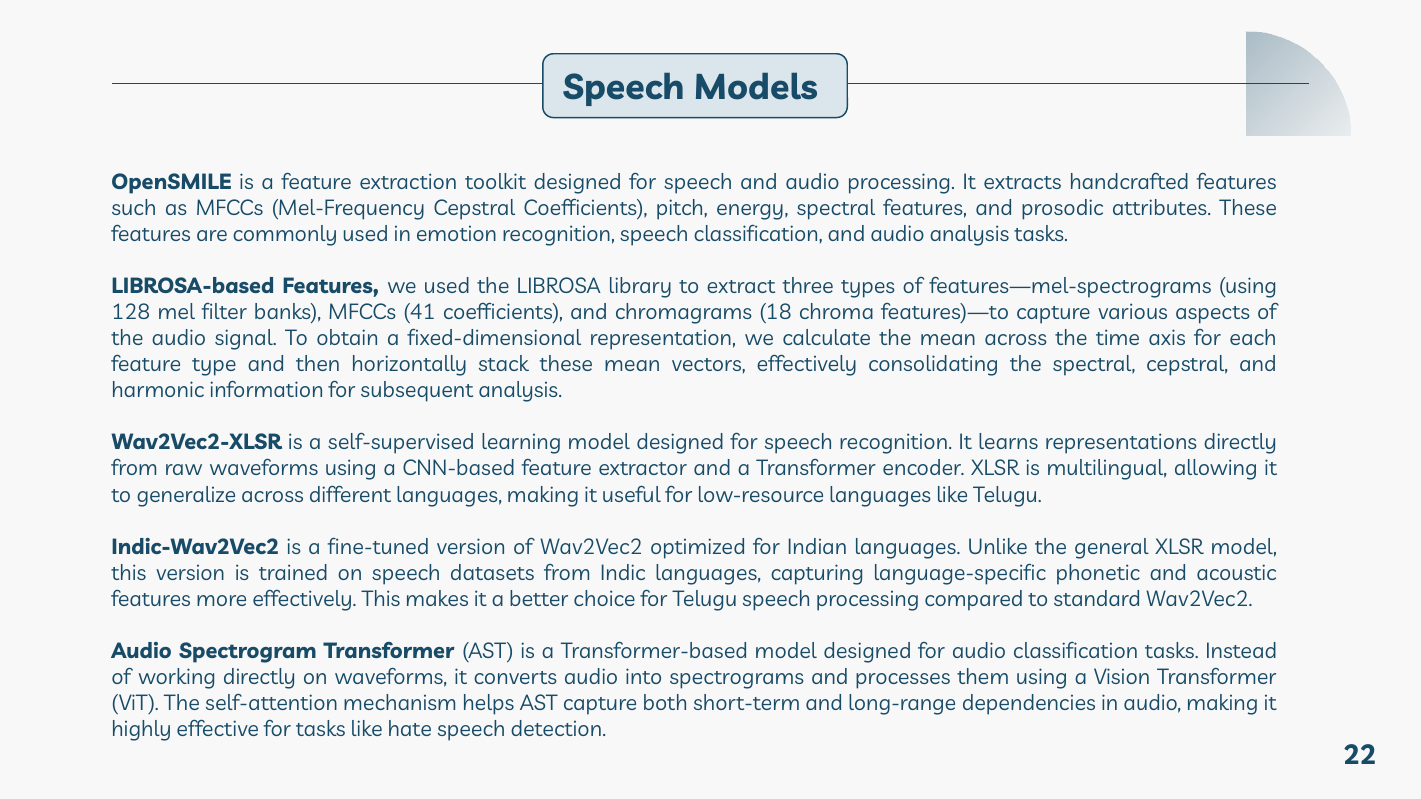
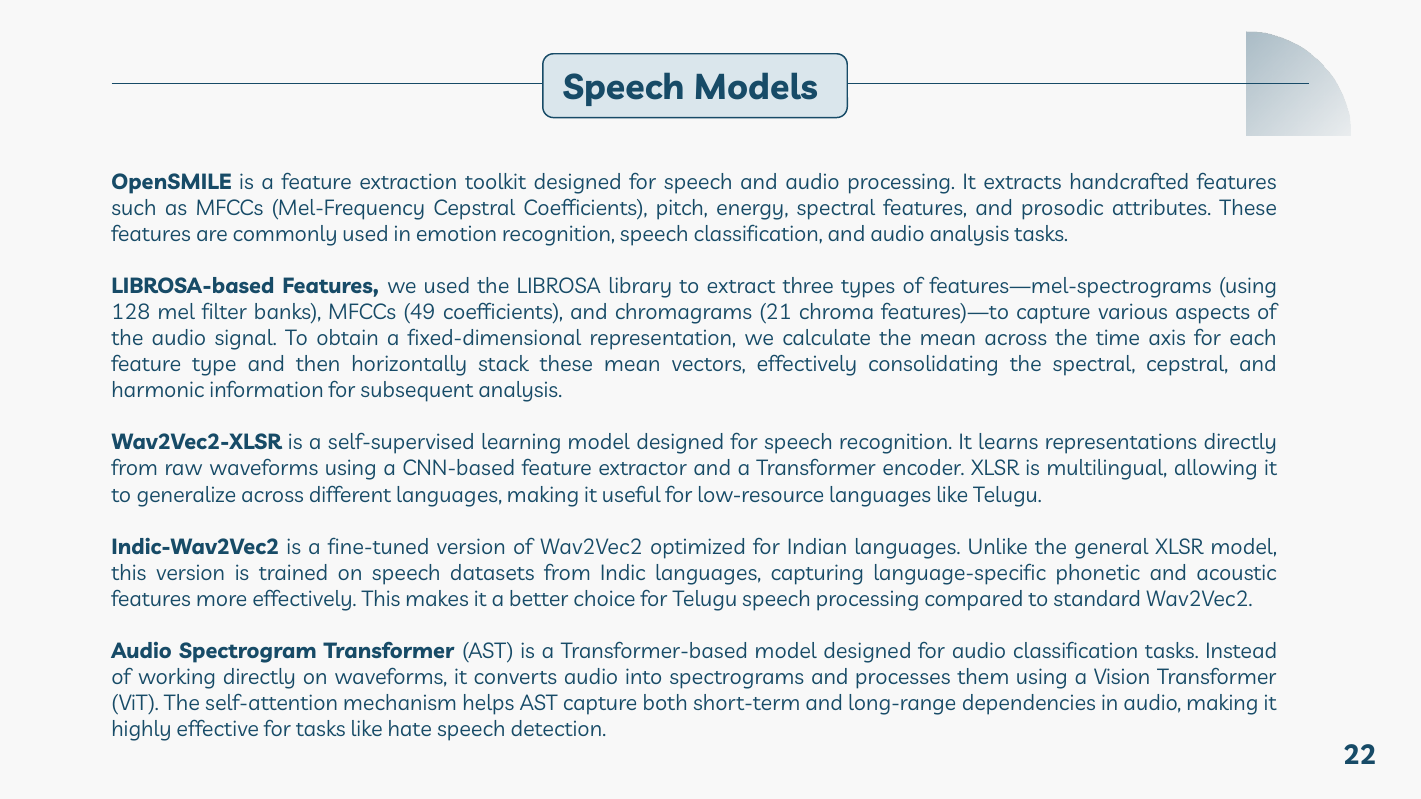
41: 41 -> 49
18: 18 -> 21
